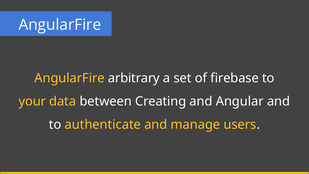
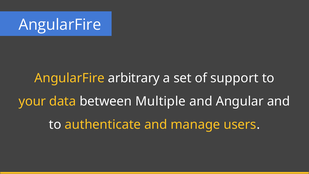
firebase: firebase -> support
Creating: Creating -> Multiple
